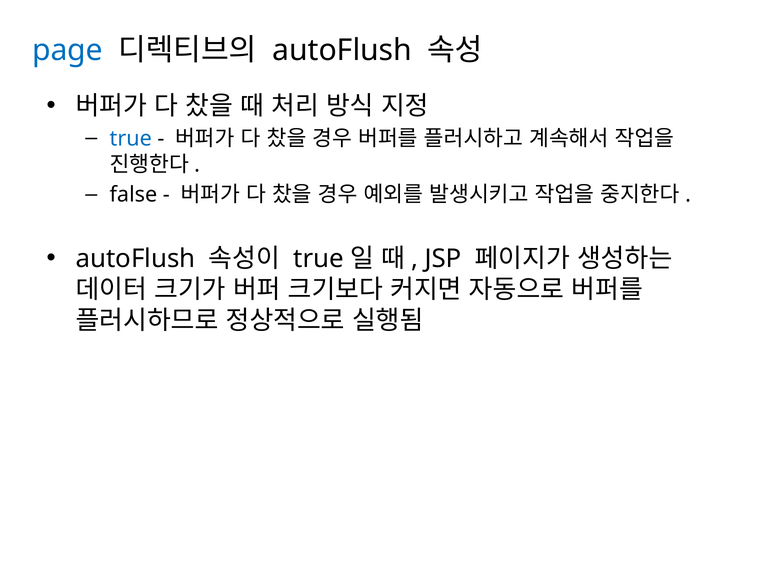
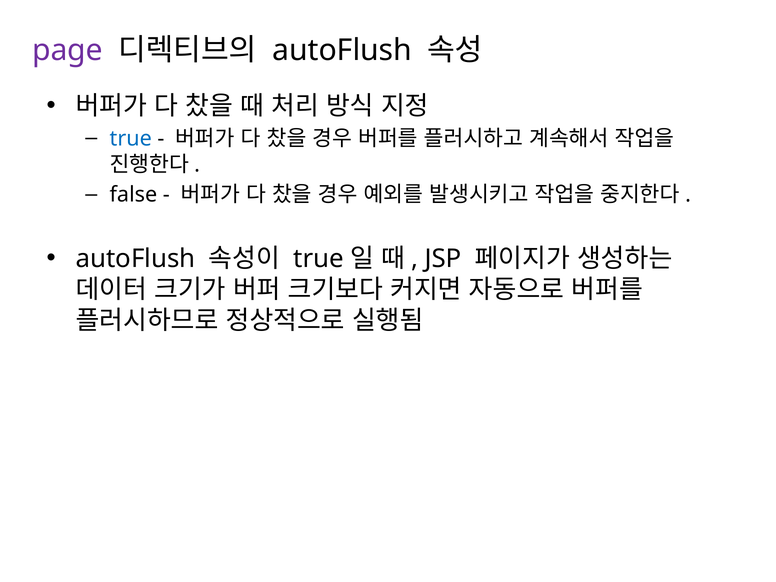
page colour: blue -> purple
